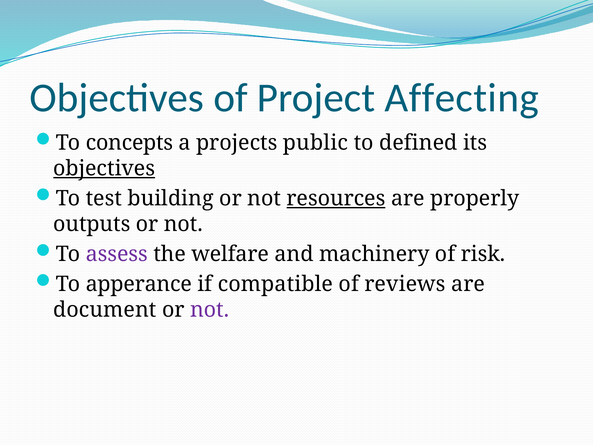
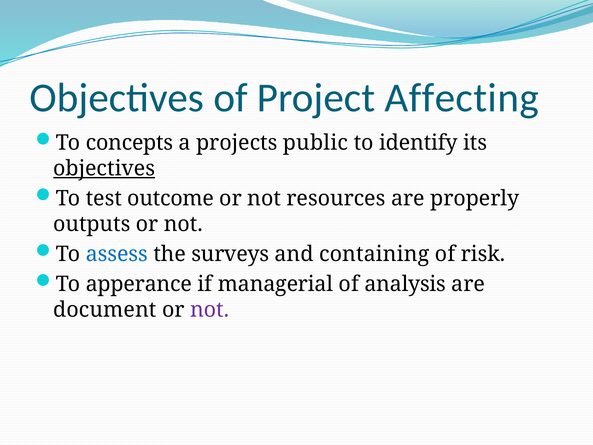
defined: defined -> identify
building: building -> outcome
resources underline: present -> none
assess colour: purple -> blue
welfare: welfare -> surveys
machinery: machinery -> containing
compatible: compatible -> managerial
reviews: reviews -> analysis
